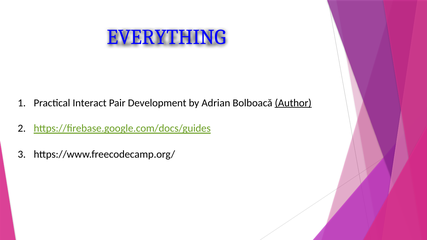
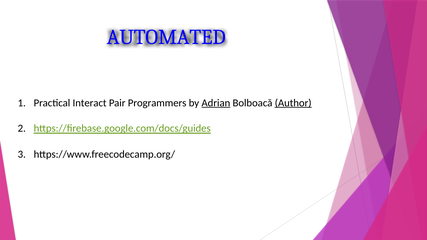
EVERYTHING: EVERYTHING -> AUTOMATED
Development: Development -> Programmers
Adrian underline: none -> present
